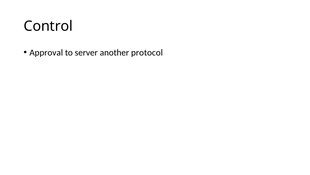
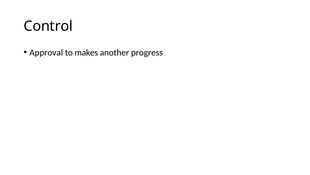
server: server -> makes
protocol: protocol -> progress
